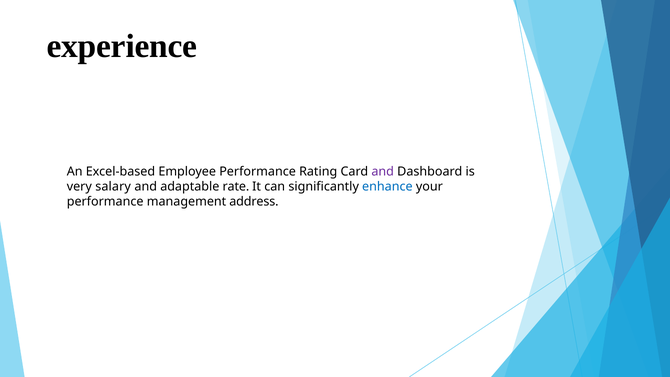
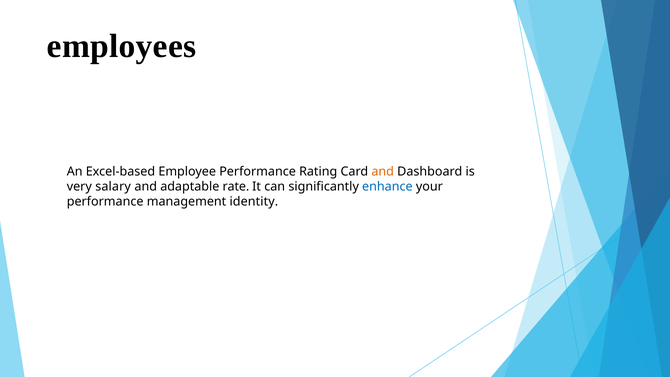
experience: experience -> employees
and at (383, 171) colour: purple -> orange
address: address -> identity
